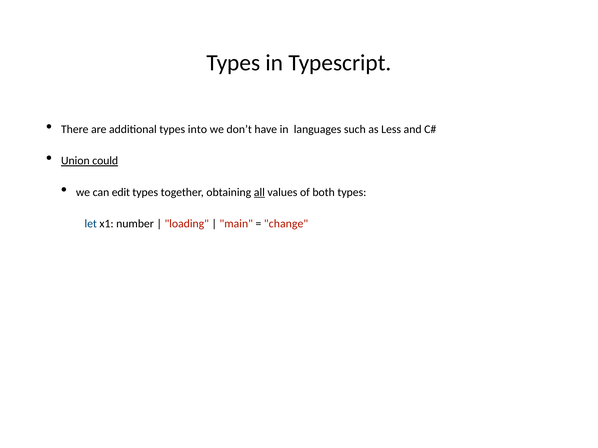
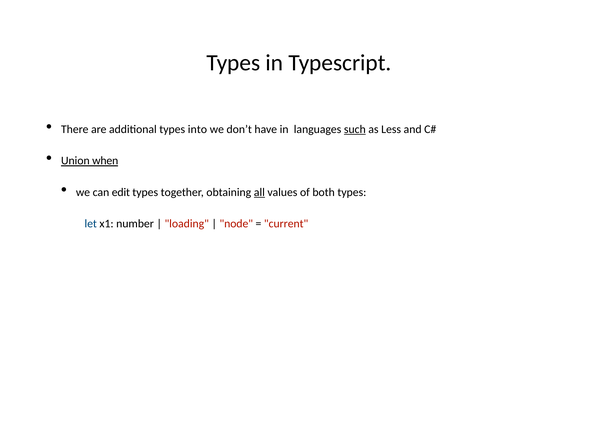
such underline: none -> present
could: could -> when
main: main -> node
change: change -> current
